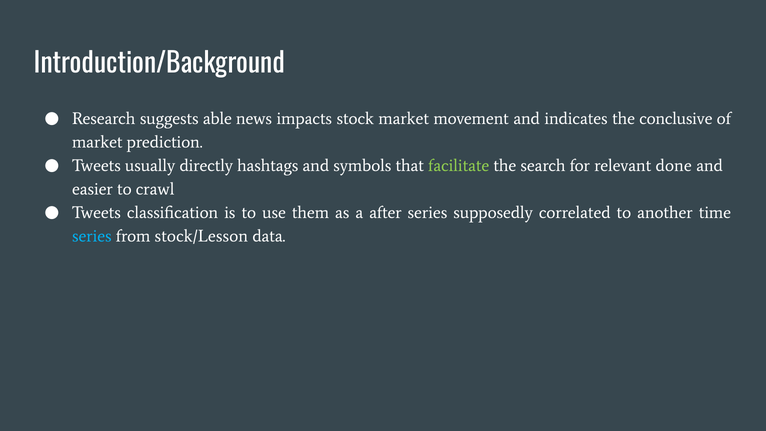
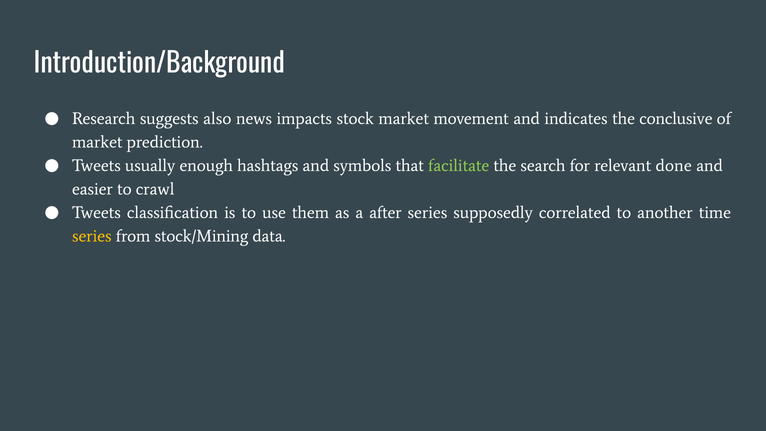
able: able -> also
directly: directly -> enough
series at (92, 236) colour: light blue -> yellow
stock/Lesson: stock/Lesson -> stock/Mining
